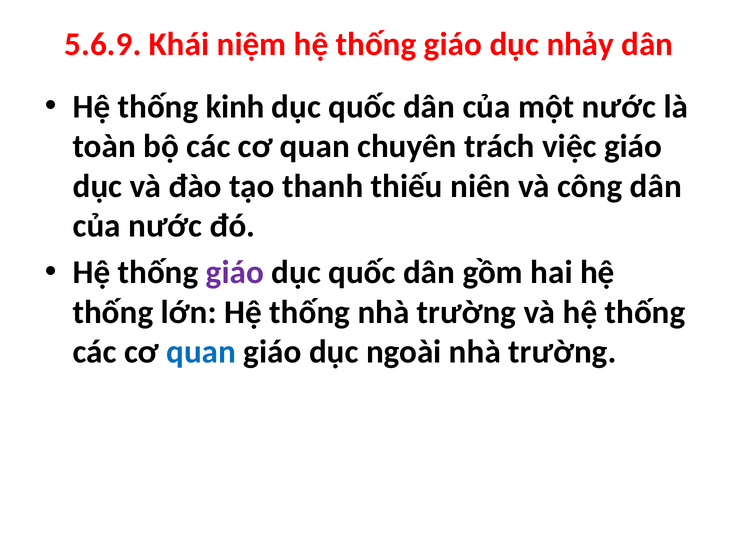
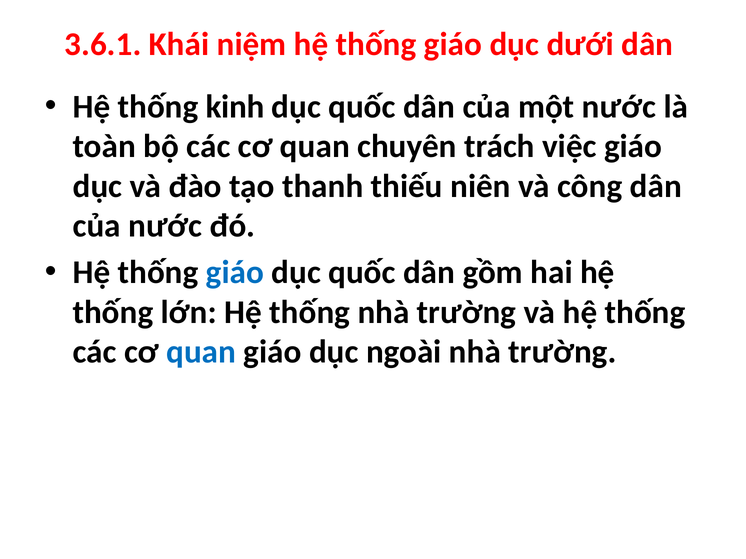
5.6.9: 5.6.9 -> 3.6.1
nhảy: nhảy -> dưới
giáo at (235, 273) colour: purple -> blue
